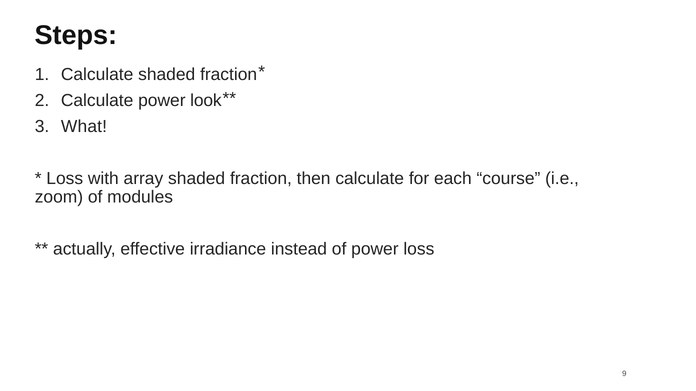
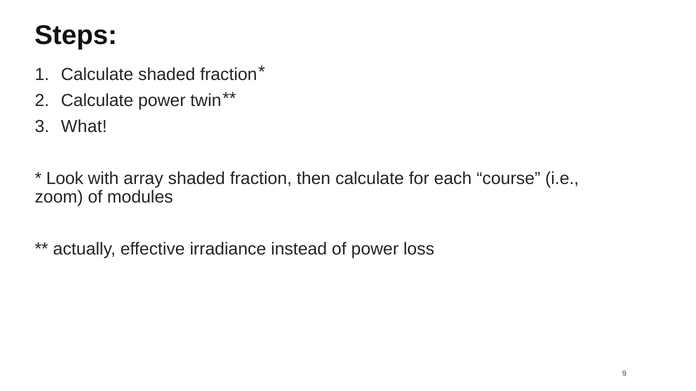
look: look -> twin
Loss at (65, 179): Loss -> Look
